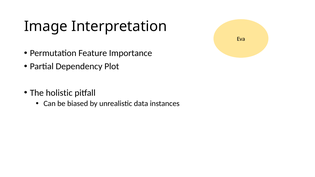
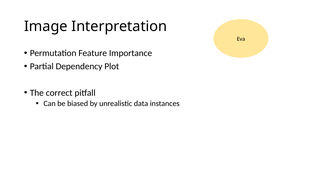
holistic: holistic -> correct
